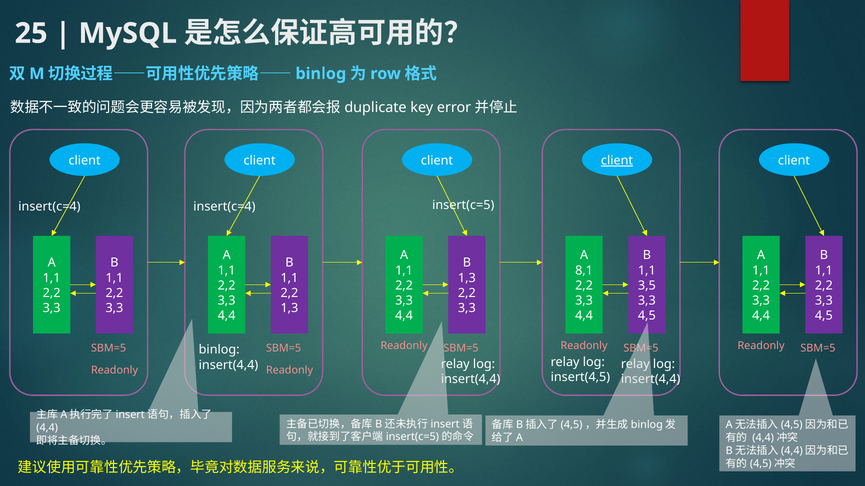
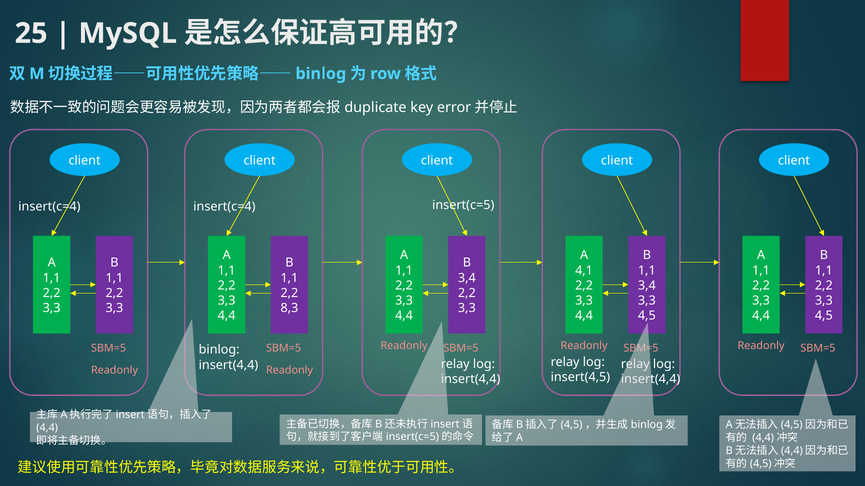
client at (617, 161) underline: present -> none
8,1: 8,1 -> 4,1
1,3 at (467, 278): 1,3 -> 3,4
3,5 at (647, 286): 3,5 -> 3,4
1,3 at (289, 309): 1,3 -> 8,3
